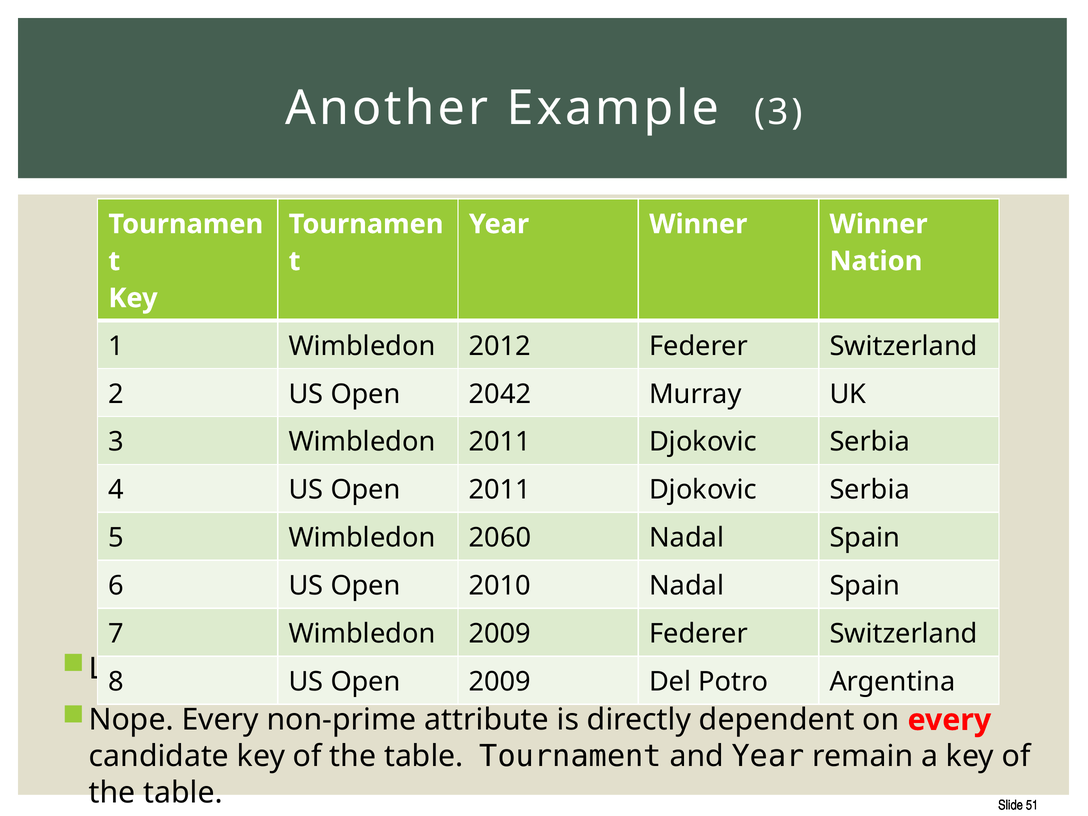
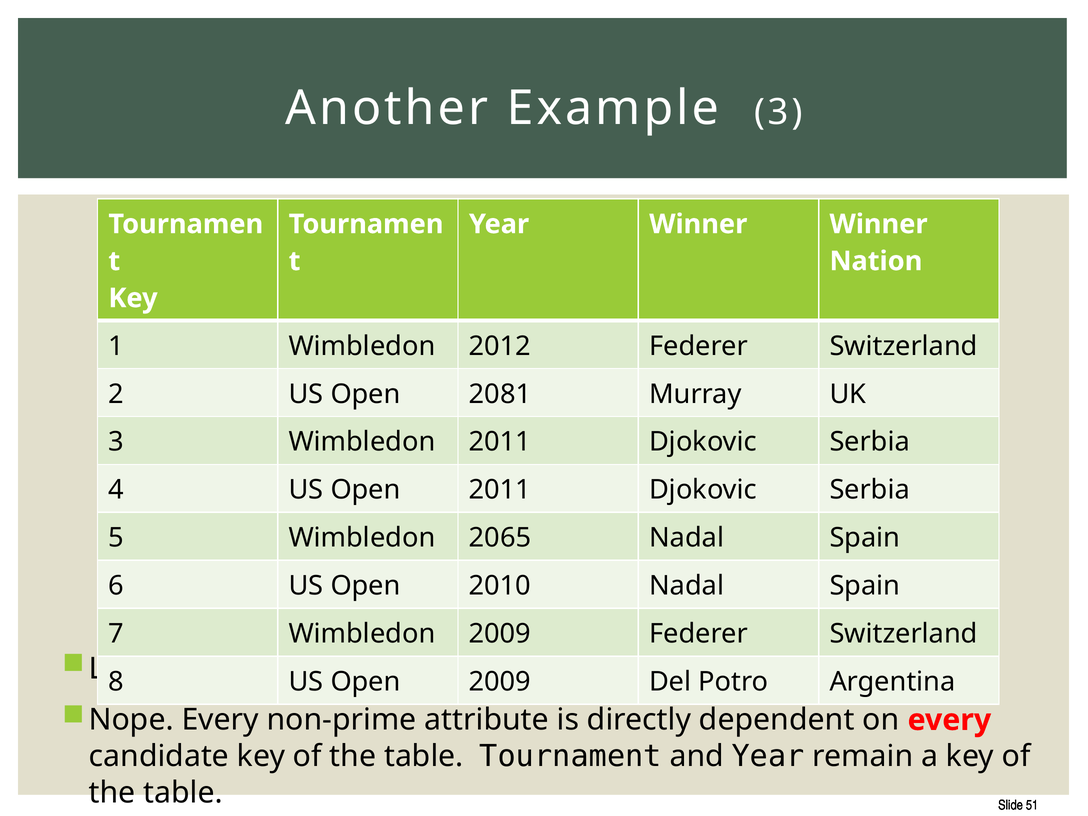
2042: 2042 -> 2081
2060: 2060 -> 2065
